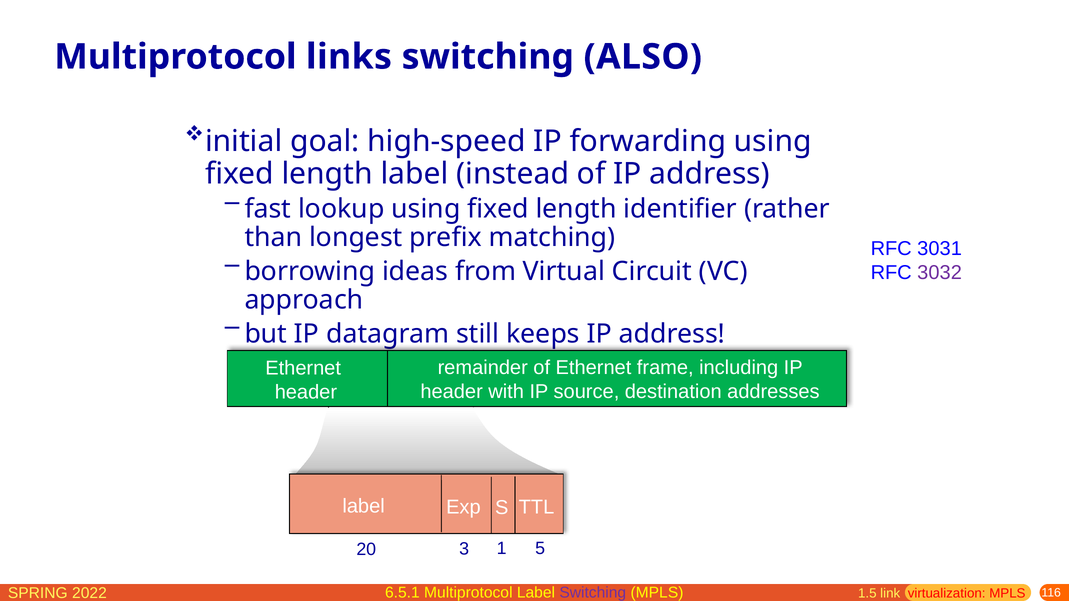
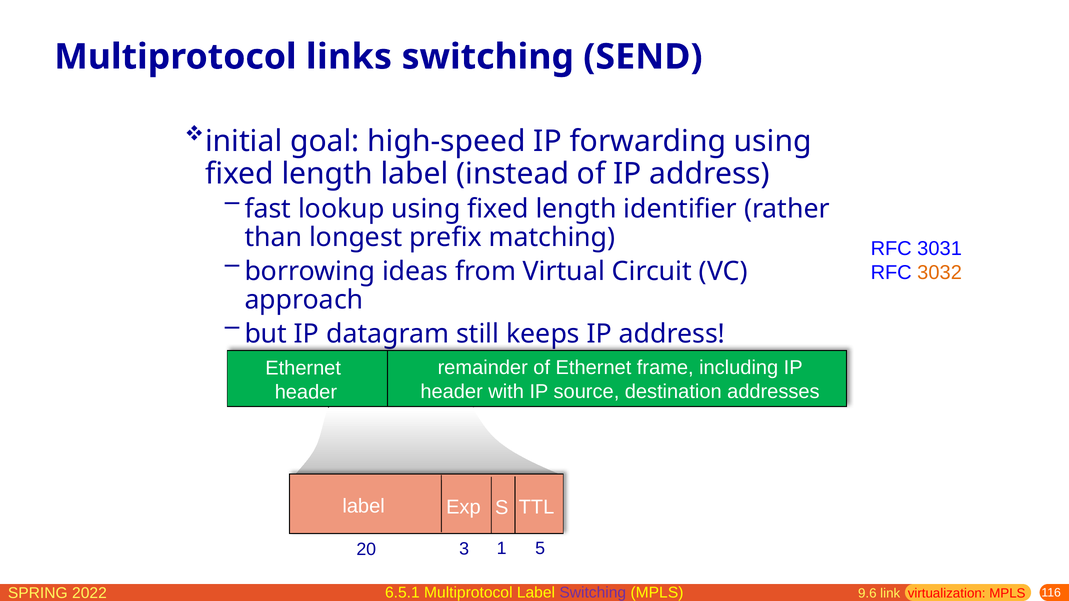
ALSO: ALSO -> SEND
3032 colour: purple -> orange
1.5: 1.5 -> 9.6
